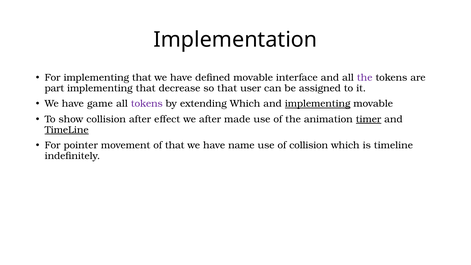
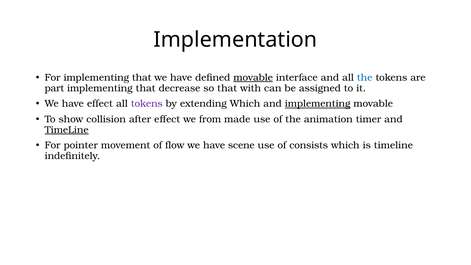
movable at (253, 78) underline: none -> present
the at (365, 78) colour: purple -> blue
user: user -> with
have game: game -> effect
we after: after -> from
timer underline: present -> none
of that: that -> flow
name: name -> scene
of collision: collision -> consists
